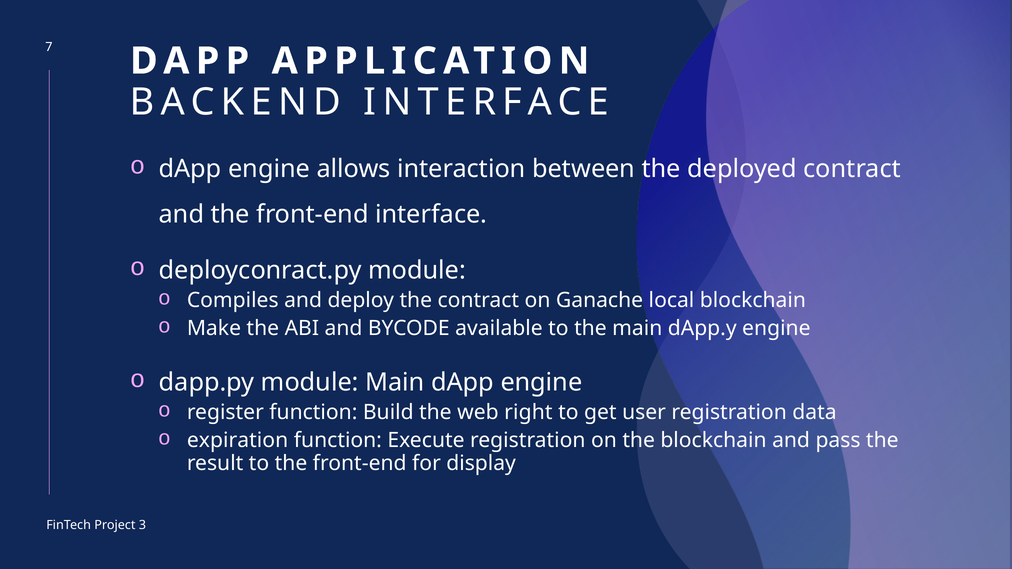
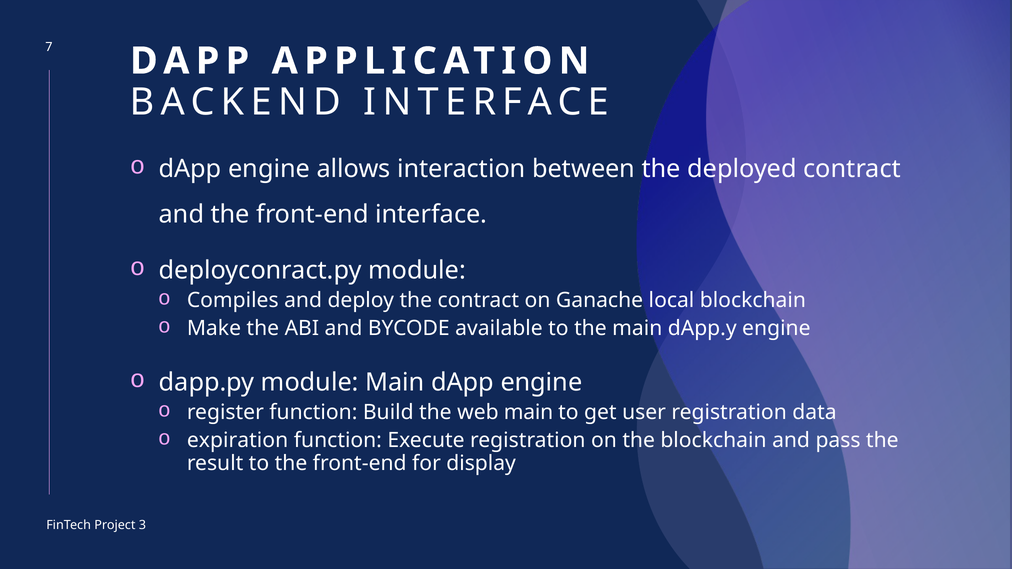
web right: right -> main
